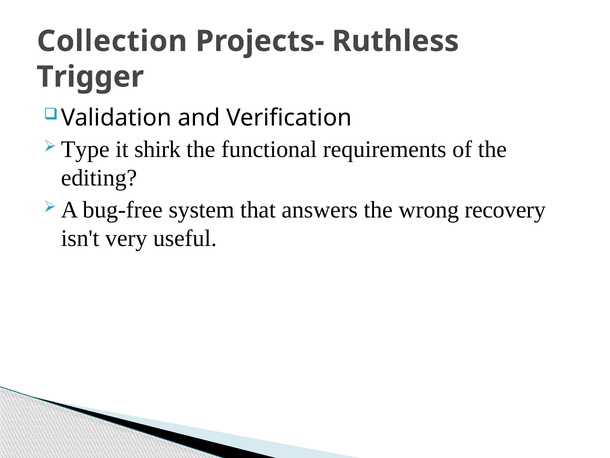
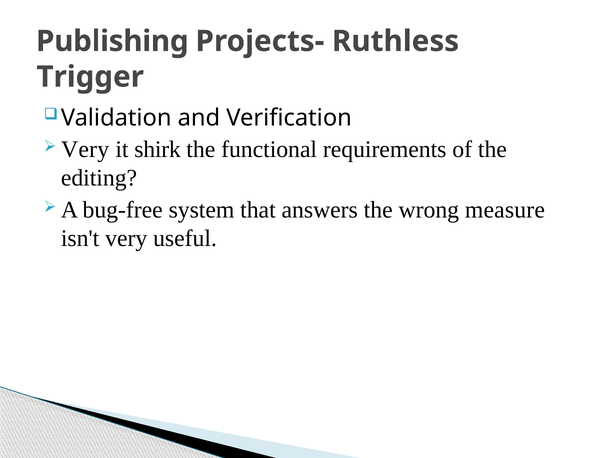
Collection: Collection -> Publishing
Type at (85, 149): Type -> Very
recovery: recovery -> measure
